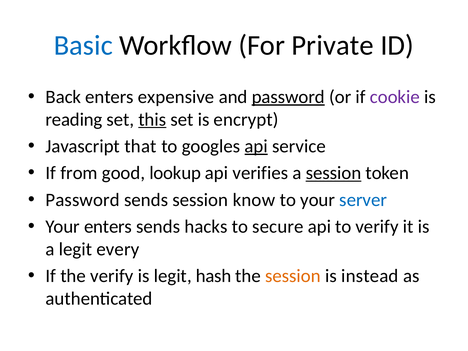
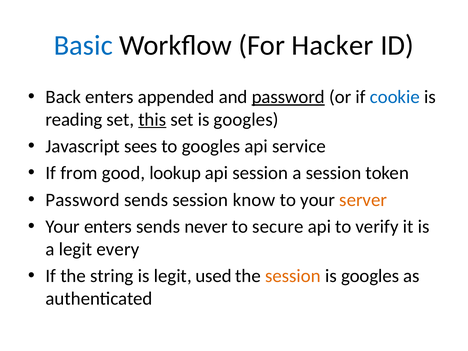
Private: Private -> Hacker
expensive: expensive -> appended
cookie colour: purple -> blue
set is encrypt: encrypt -> googles
that: that -> sees
api at (256, 146) underline: present -> none
api verifies: verifies -> session
session at (334, 173) underline: present -> none
server colour: blue -> orange
hacks: hacks -> never
the verify: verify -> string
hash: hash -> used
instead at (370, 276): instead -> googles
